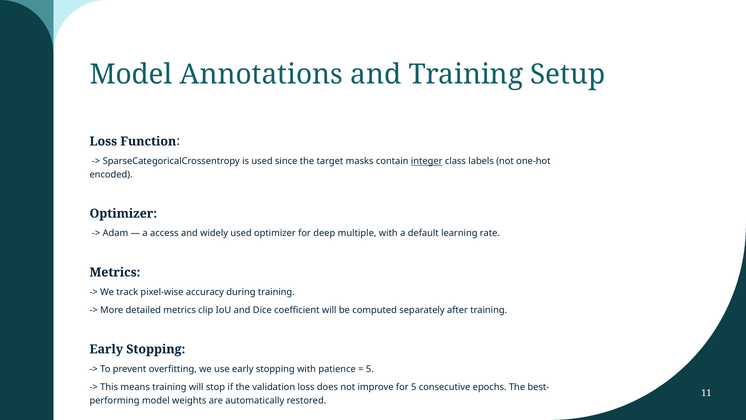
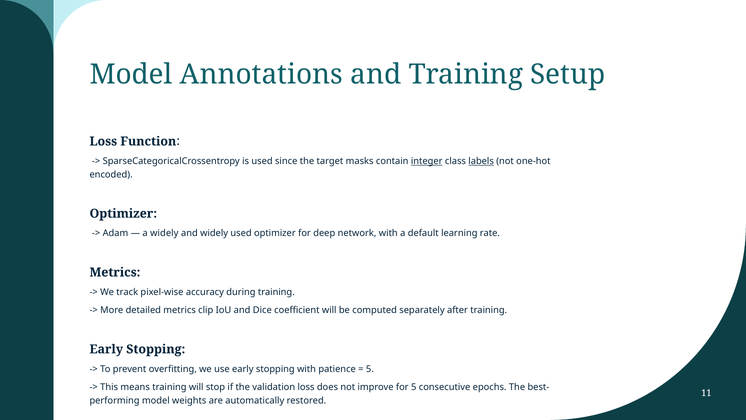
labels underline: none -> present
a access: access -> widely
multiple: multiple -> network
